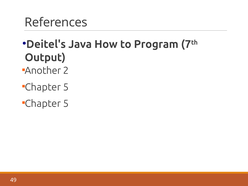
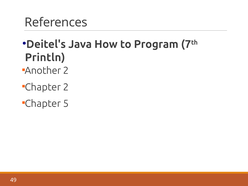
Output: Output -> Println
5 at (66, 87): 5 -> 2
